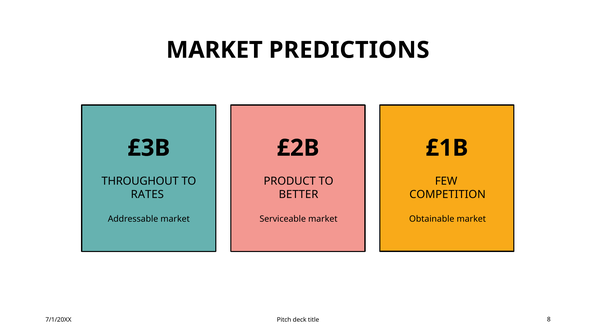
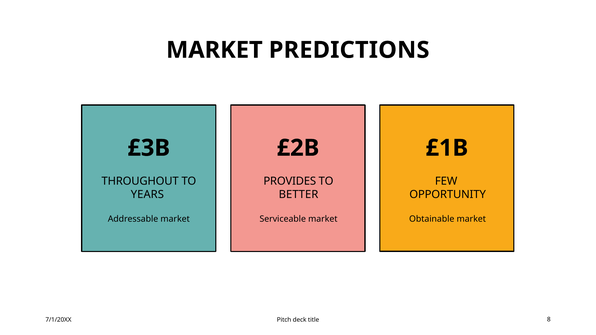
PRODUCT: PRODUCT -> PROVIDES
RATES: RATES -> YEARS
COMPETITION: COMPETITION -> OPPORTUNITY
